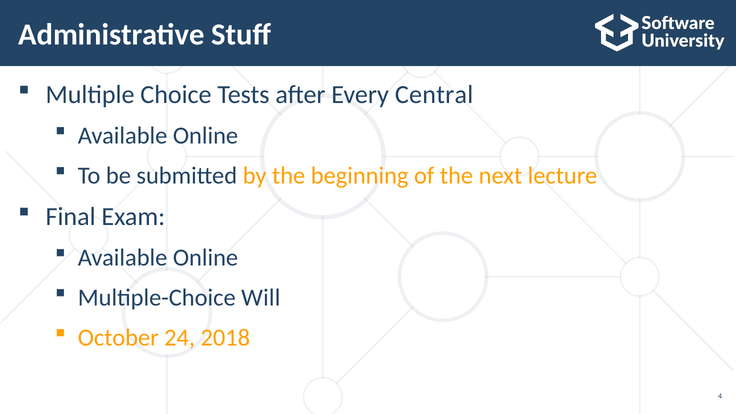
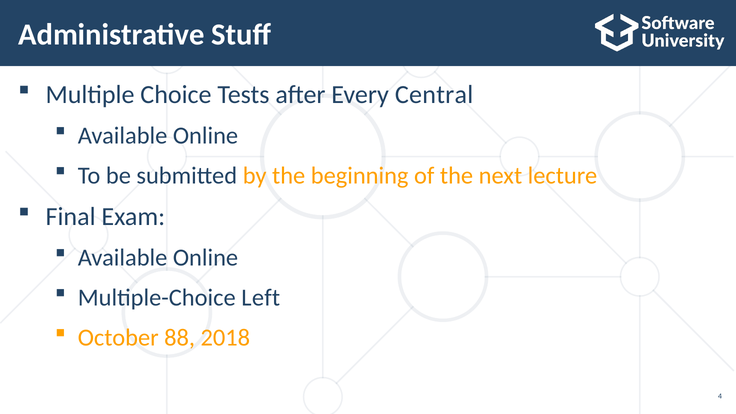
Will: Will -> Left
24: 24 -> 88
